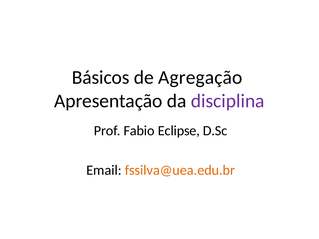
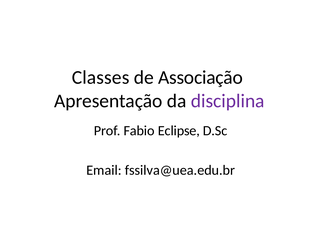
Básicos: Básicos -> Classes
Agregação: Agregação -> Associação
fssilva@uea.edu.br colour: orange -> black
